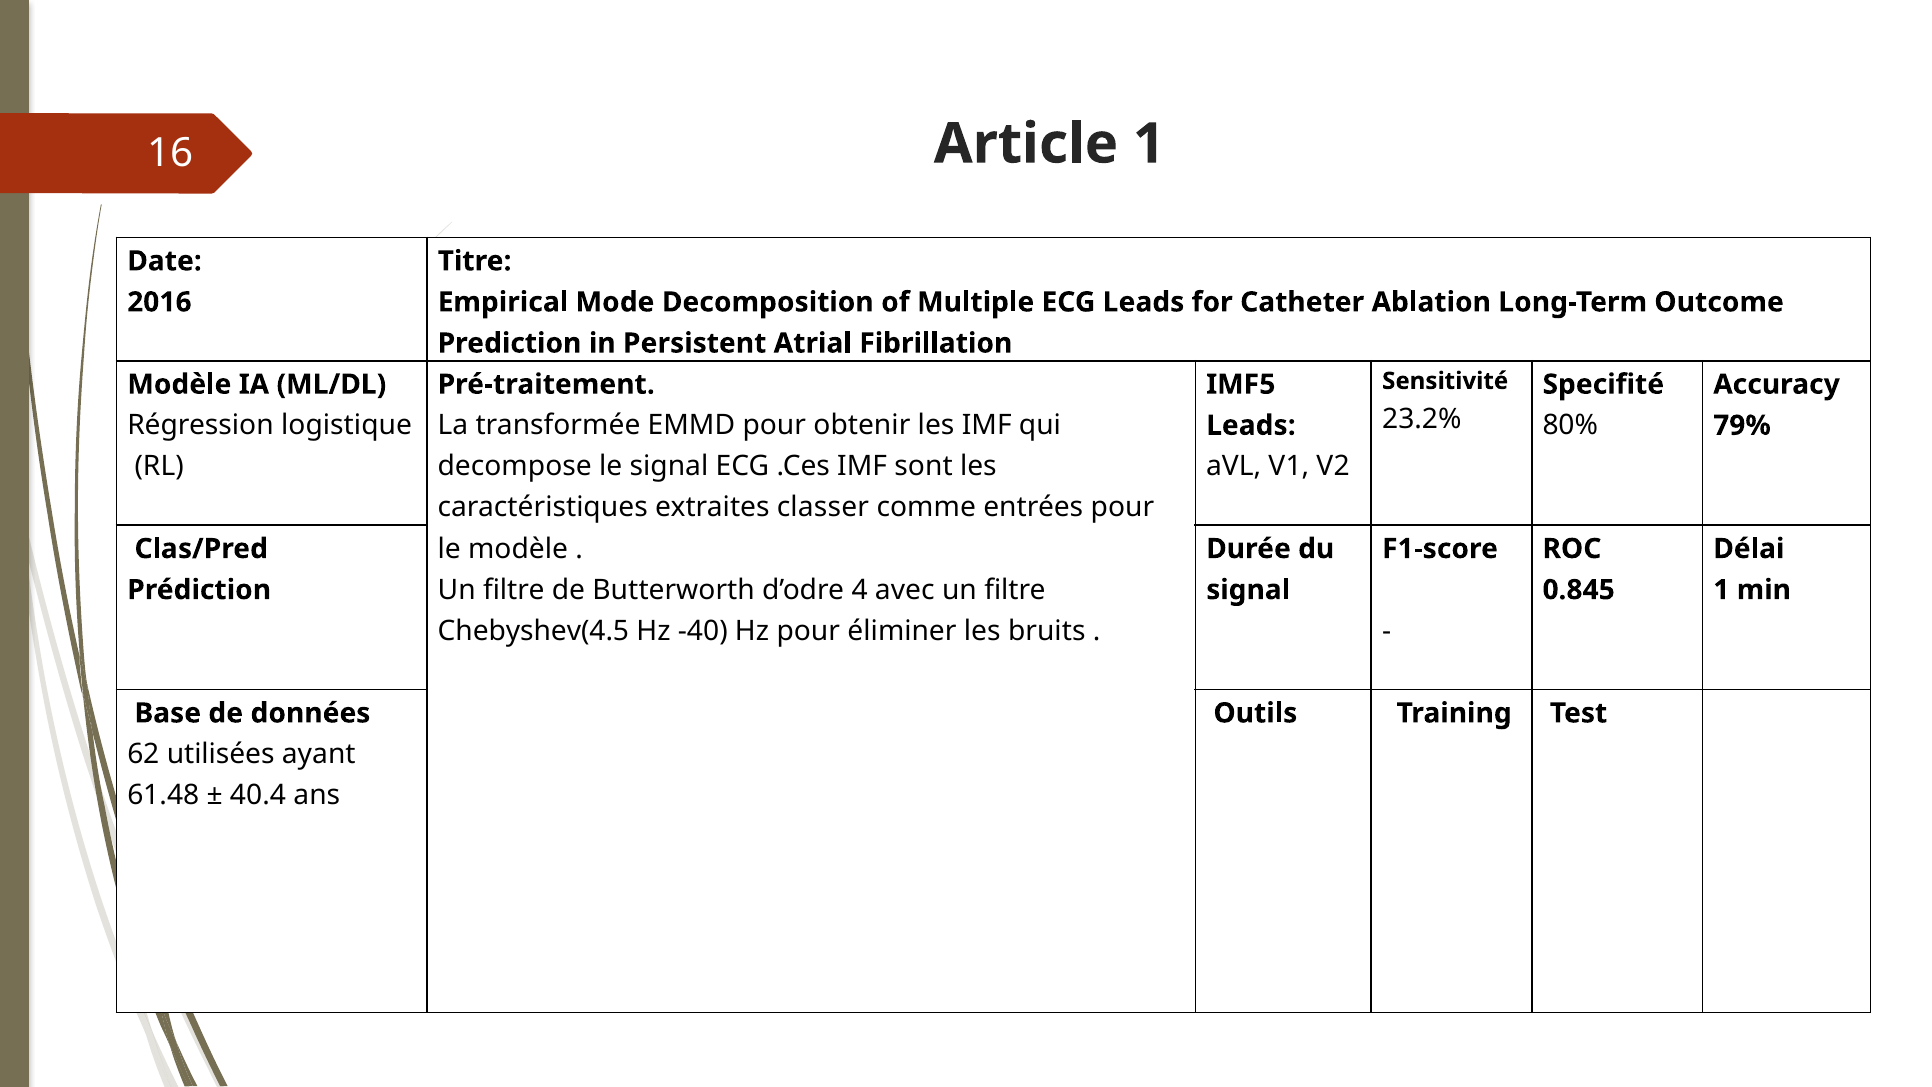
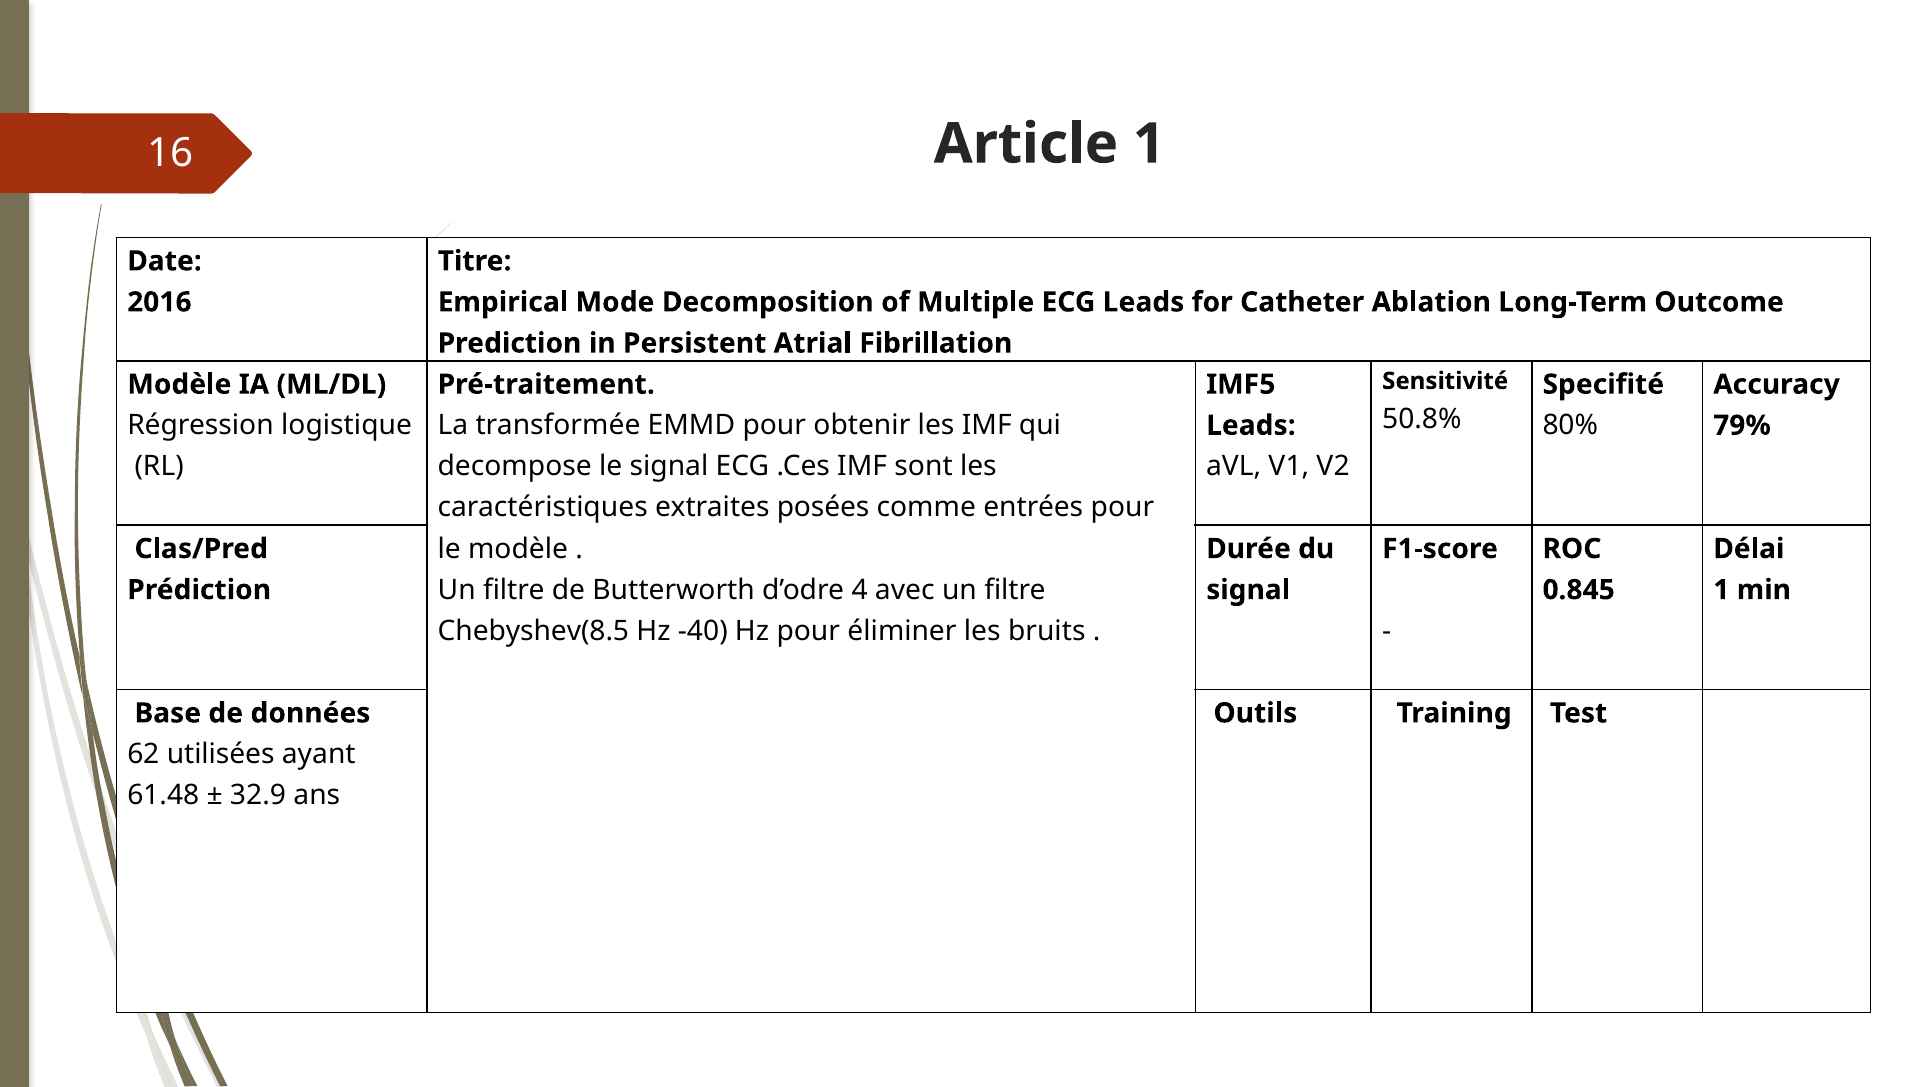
23.2%: 23.2% -> 50.8%
classer: classer -> posées
Chebyshev(4.5: Chebyshev(4.5 -> Chebyshev(8.5
40.4: 40.4 -> 32.9
